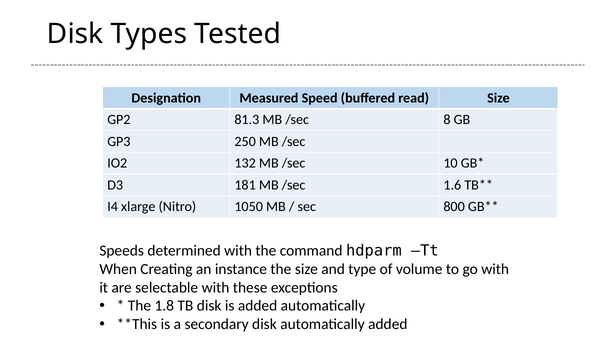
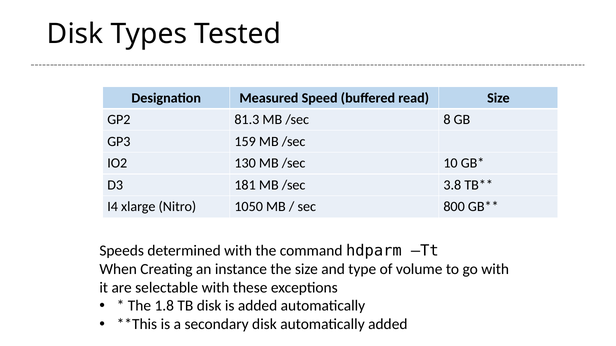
250: 250 -> 159
132: 132 -> 130
1.6: 1.6 -> 3.8
